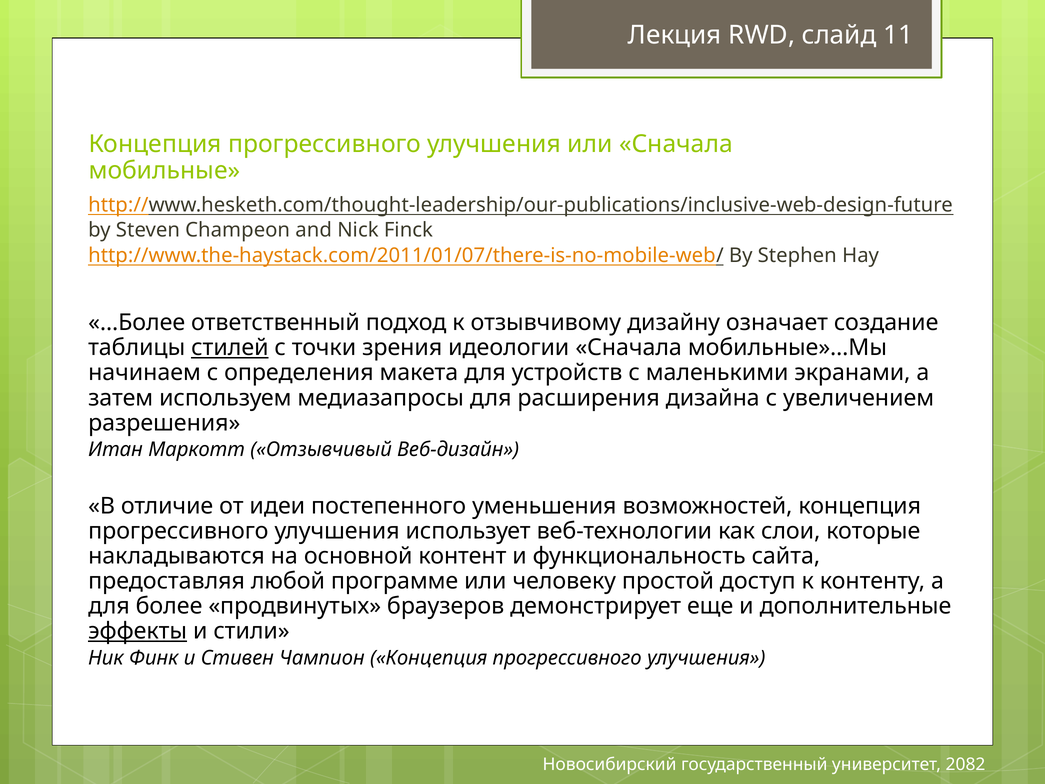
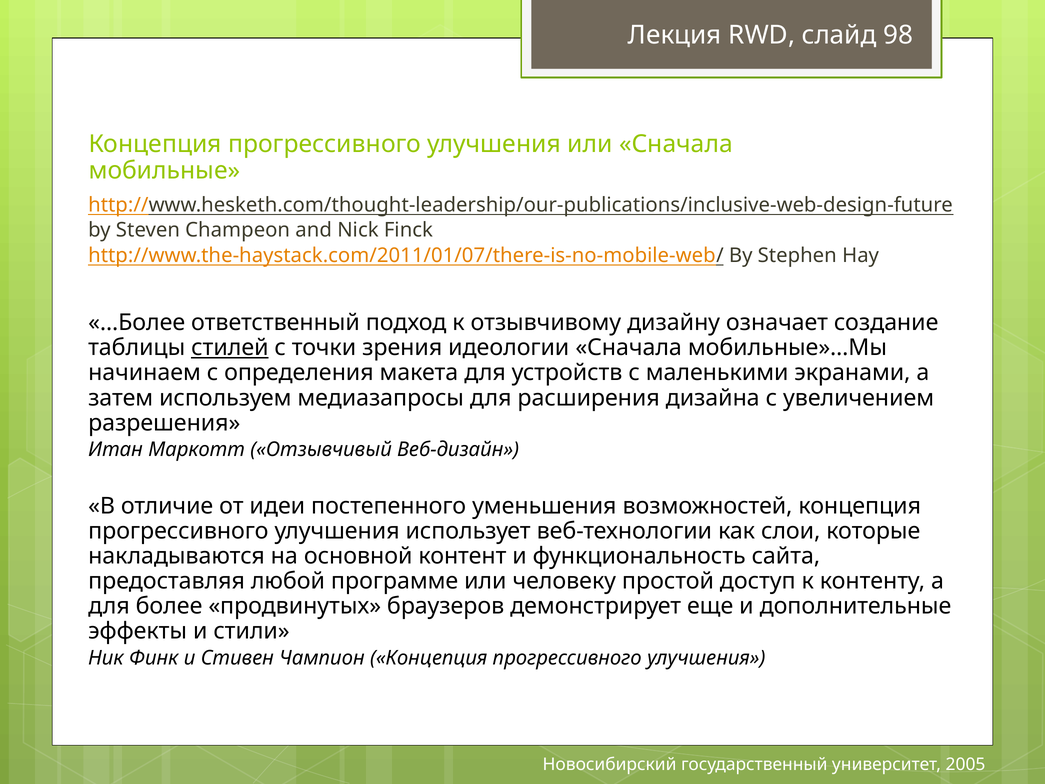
11: 11 -> 98
эффекты underline: present -> none
2082: 2082 -> 2005
